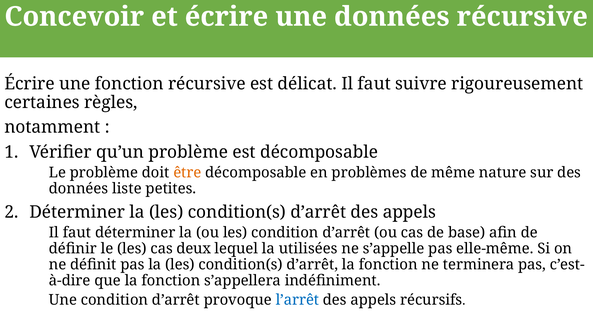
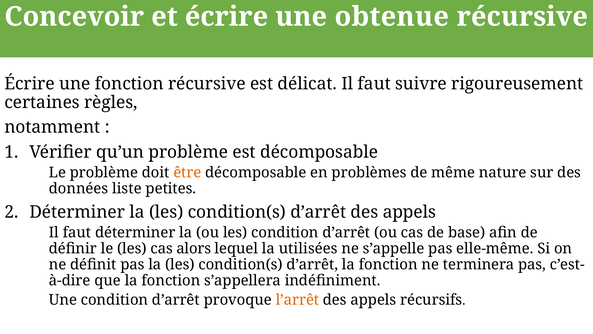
une données: données -> obtenue
deux: deux -> alors
l’arrêt colour: blue -> orange
